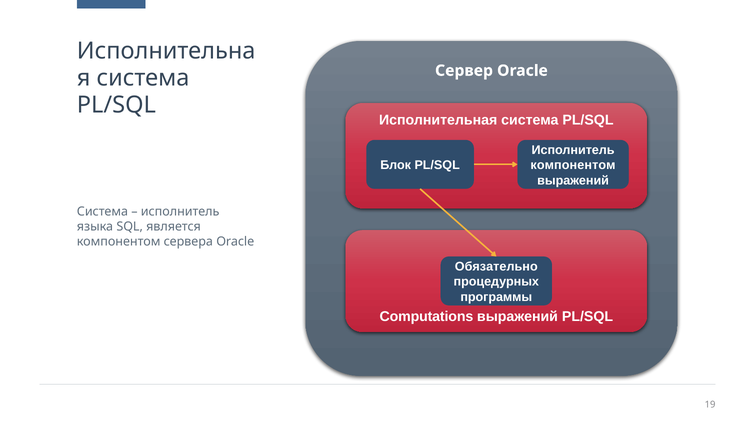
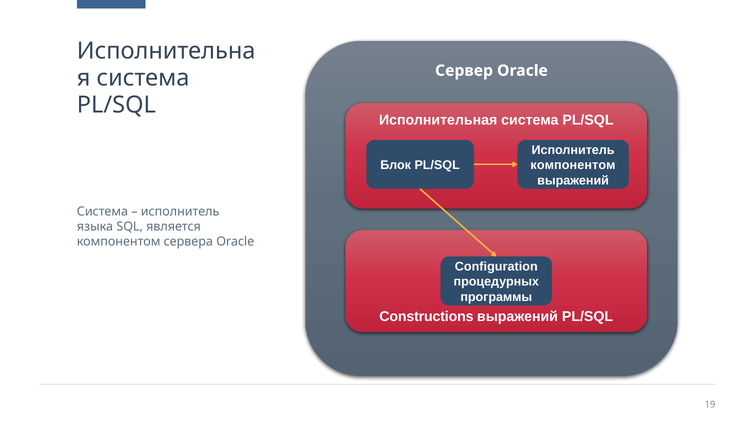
Обязательно: Обязательно -> Configuration
Computations: Computations -> Constructions
